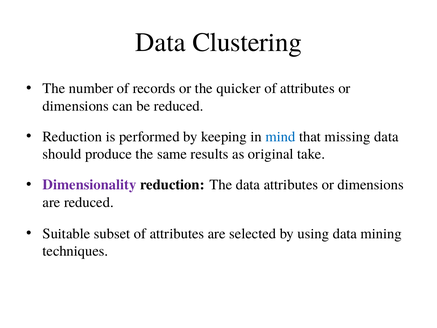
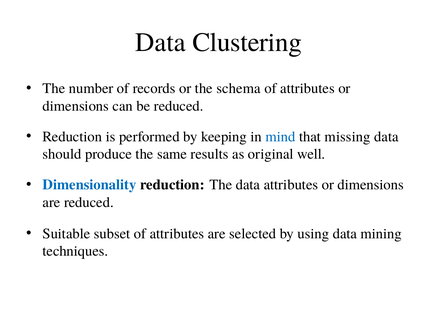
quicker: quicker -> schema
take: take -> well
Dimensionality colour: purple -> blue
